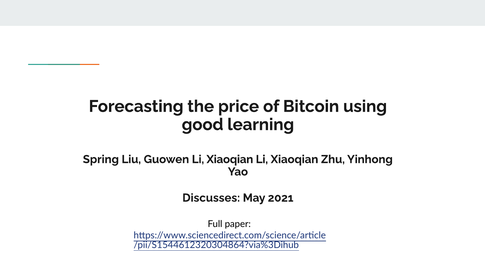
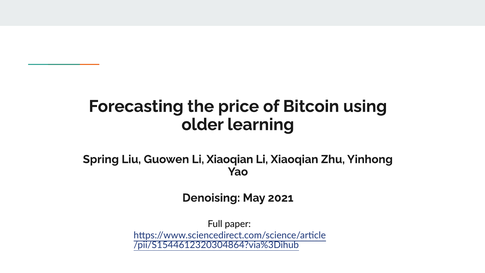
good: good -> older
Discusses: Discusses -> Denoising
